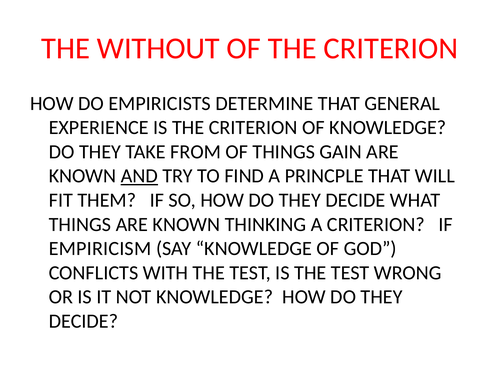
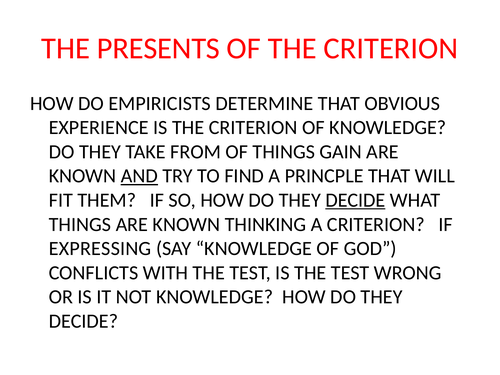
WITHOUT: WITHOUT -> PRESENTS
GENERAL: GENERAL -> OBVIOUS
DECIDE at (355, 200) underline: none -> present
EMPIRICISM: EMPIRICISM -> EXPRESSING
